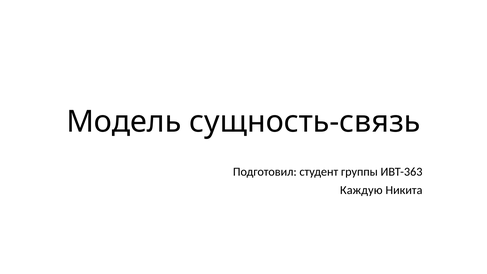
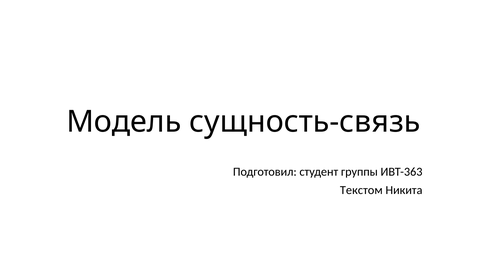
Каждую: Каждую -> Текстом
